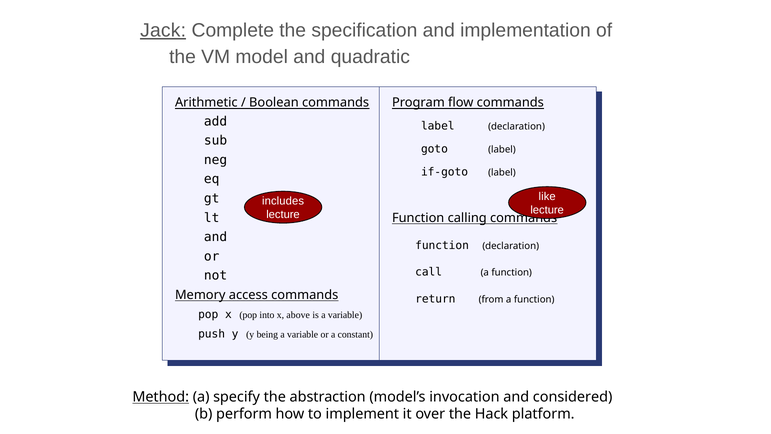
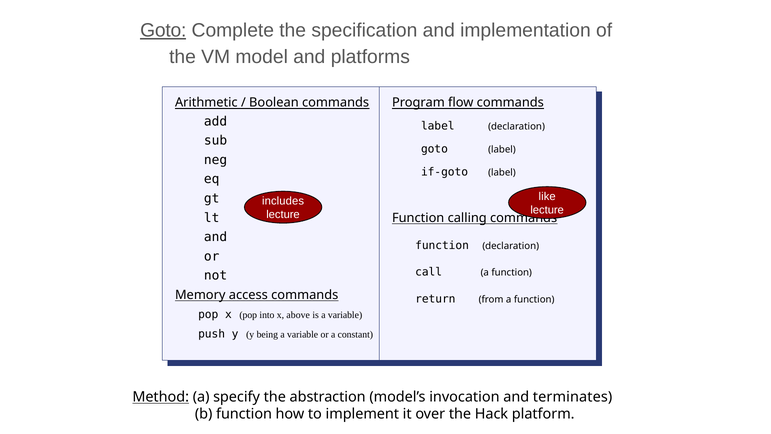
Jack at (163, 30): Jack -> Goto
quadratic: quadratic -> platforms
considered: considered -> terminates
b perform: perform -> function
